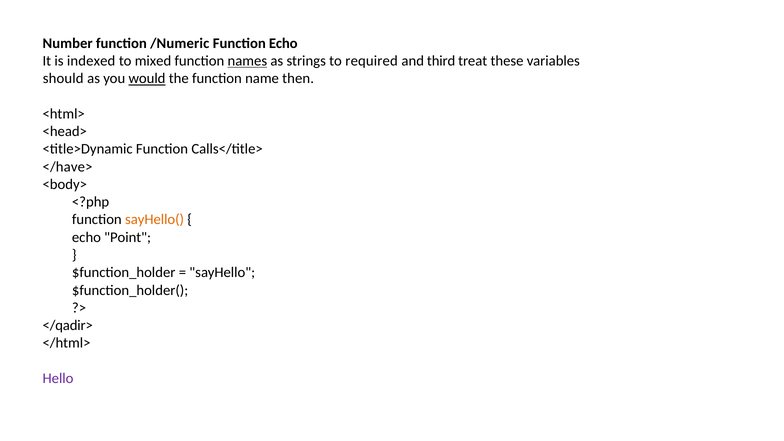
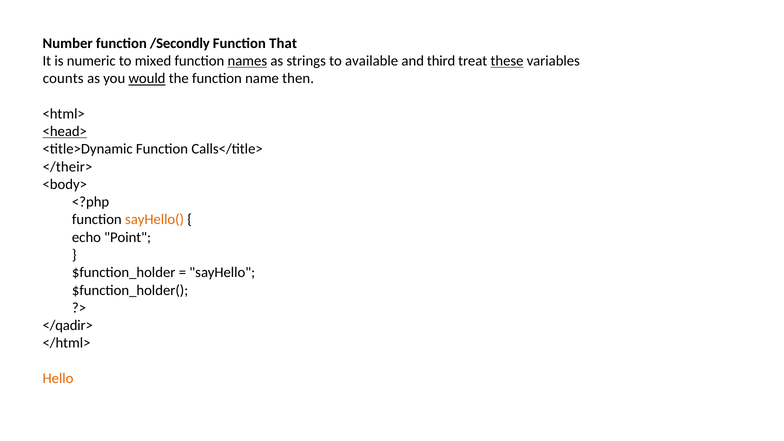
/Numeric: /Numeric -> /Secondly
Function Echo: Echo -> That
indexed: indexed -> numeric
required: required -> available
these underline: none -> present
should: should -> counts
<head> underline: none -> present
</have>: </have> -> </their>
Hello colour: purple -> orange
